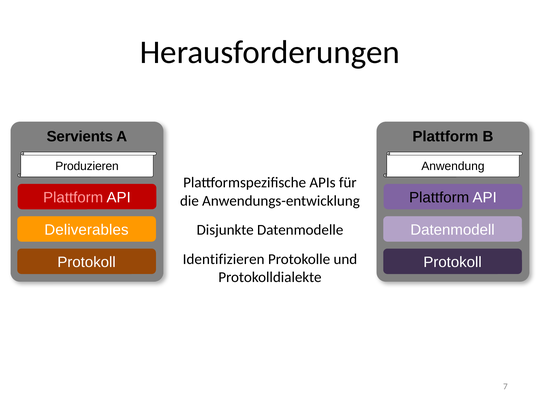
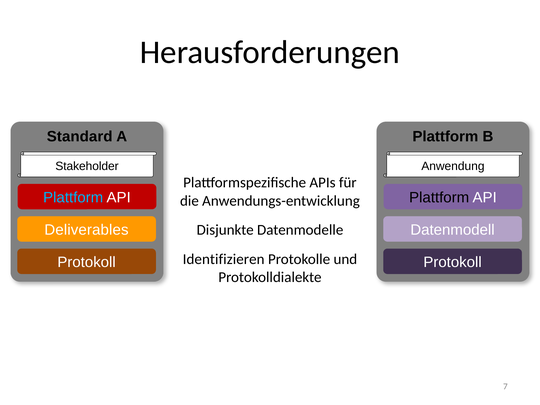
Servients: Servients -> Standard
Produzieren: Produzieren -> Stakeholder
Plattform at (73, 198) colour: pink -> light blue
